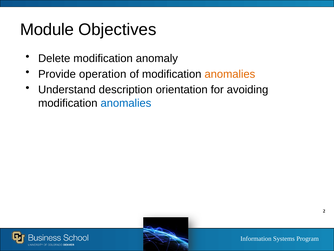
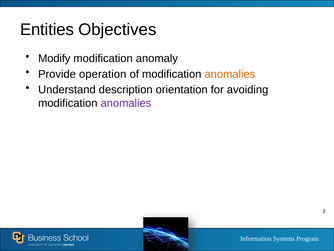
Module: Module -> Entities
Delete: Delete -> Modify
anomalies at (126, 103) colour: blue -> purple
